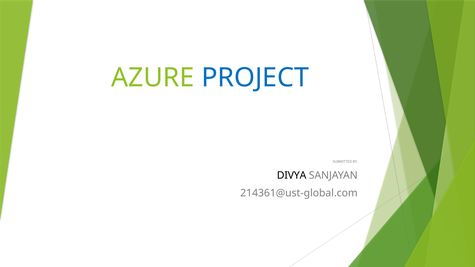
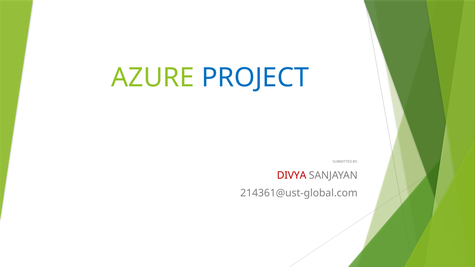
DIVYA colour: black -> red
